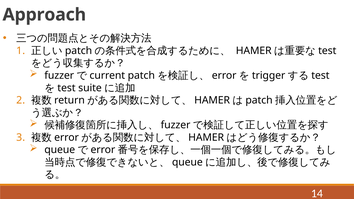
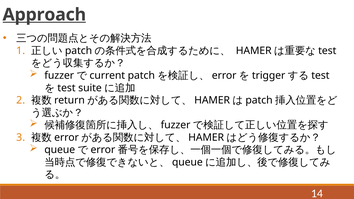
Approach underline: none -> present
